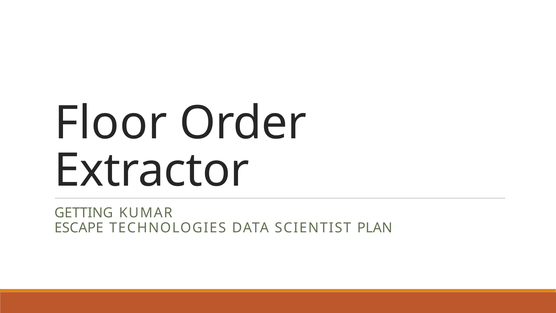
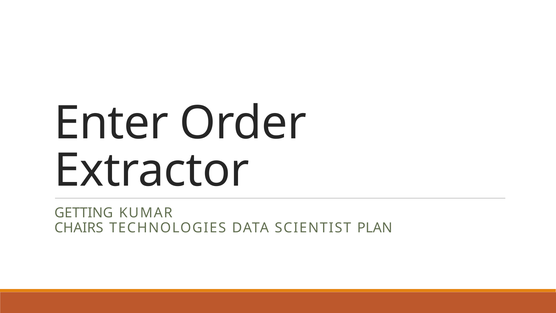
Floor: Floor -> Enter
ESCAPE: ESCAPE -> CHAIRS
